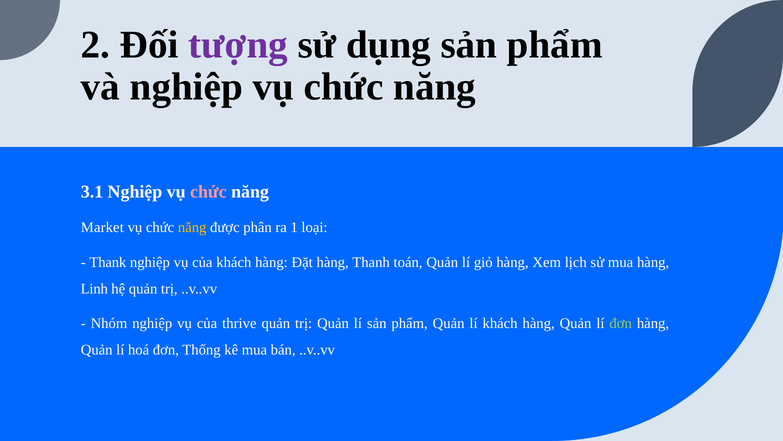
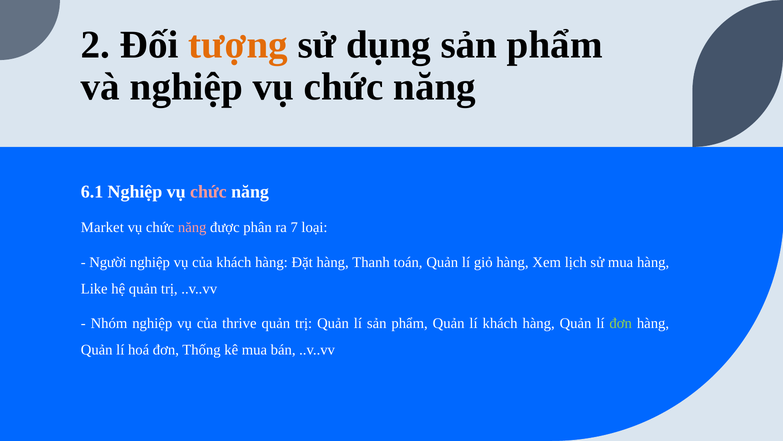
tượng colour: purple -> orange
3.1: 3.1 -> 6.1
năng at (192, 227) colour: yellow -> pink
1: 1 -> 7
Thank: Thank -> Người
Linh: Linh -> Like
